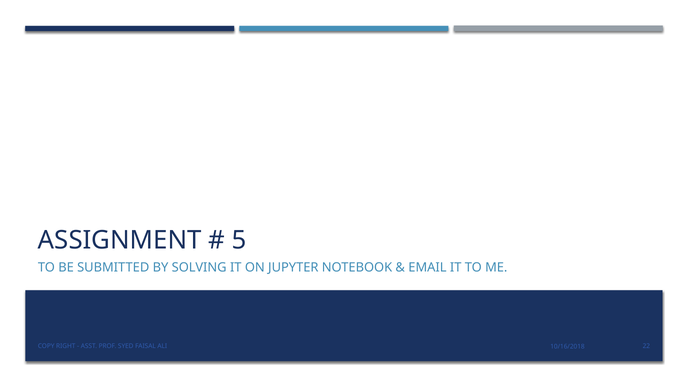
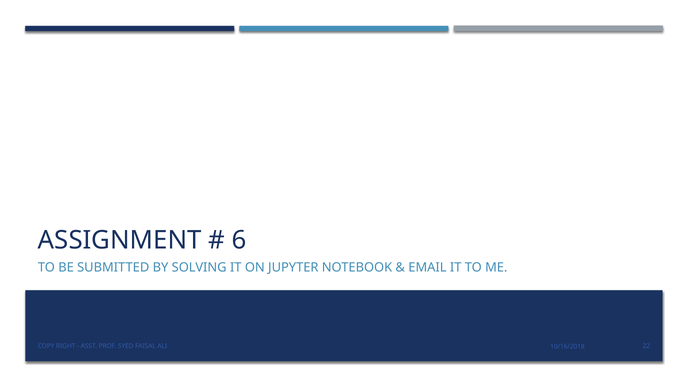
5: 5 -> 6
